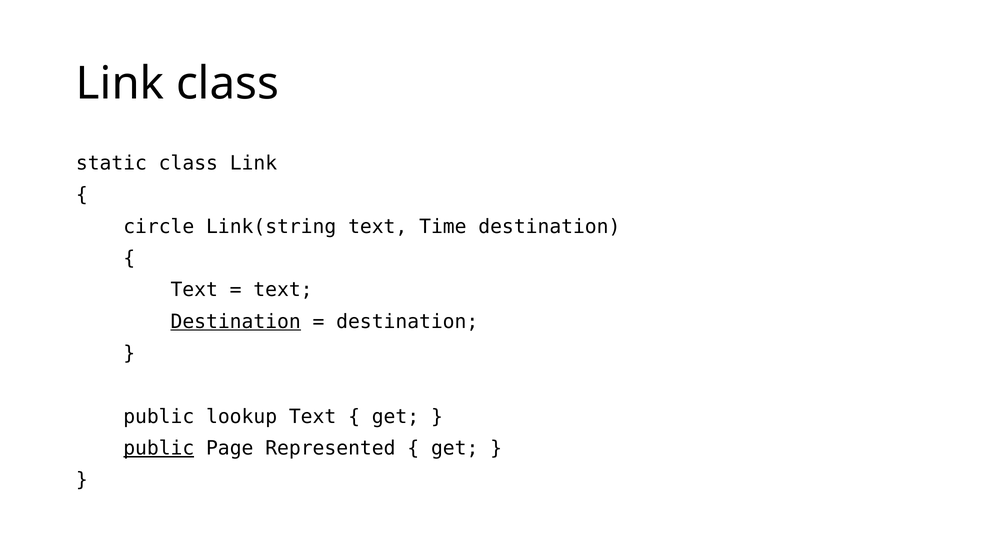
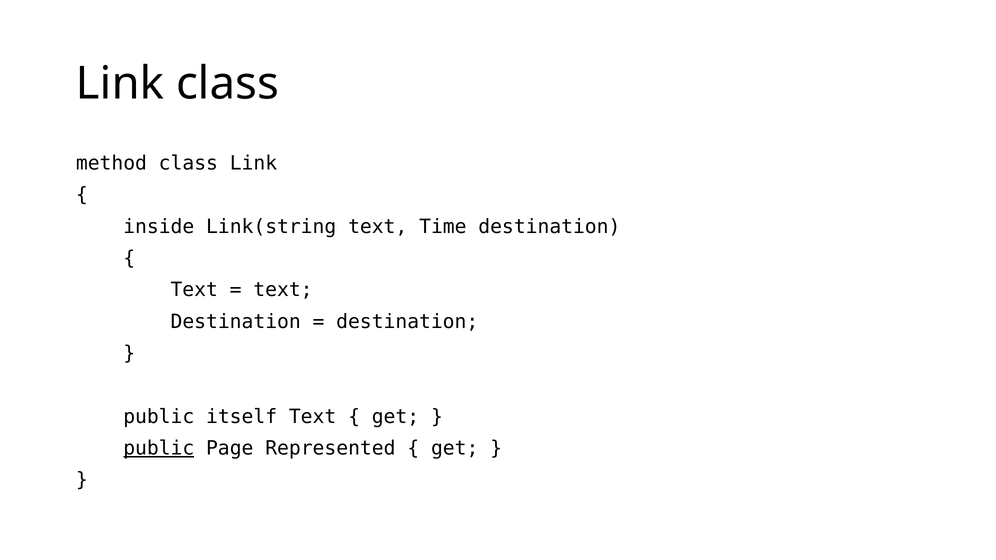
static: static -> method
circle: circle -> inside
Destination at (236, 322) underline: present -> none
lookup: lookup -> itself
